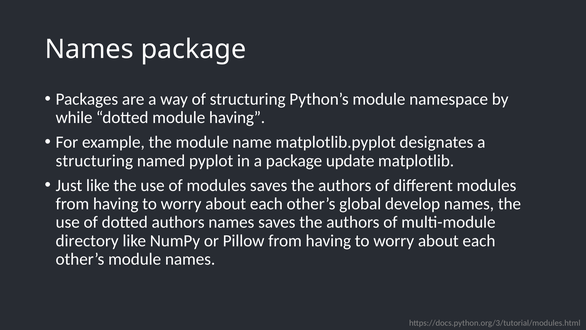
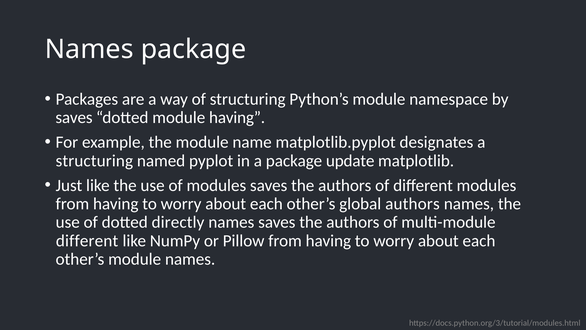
while at (74, 118): while -> saves
global develop: develop -> authors
dotted authors: authors -> directly
directory at (87, 241): directory -> different
